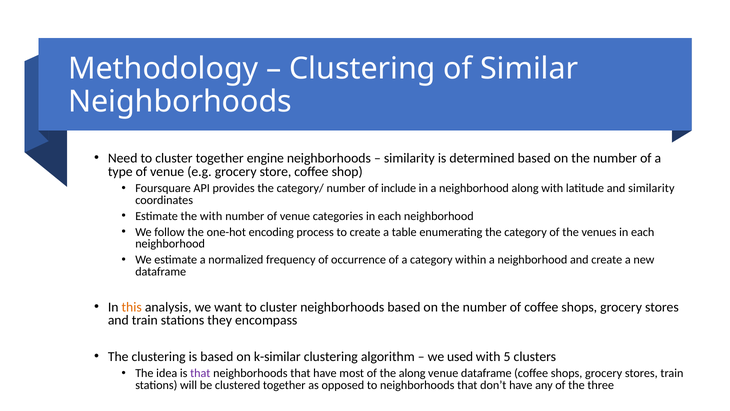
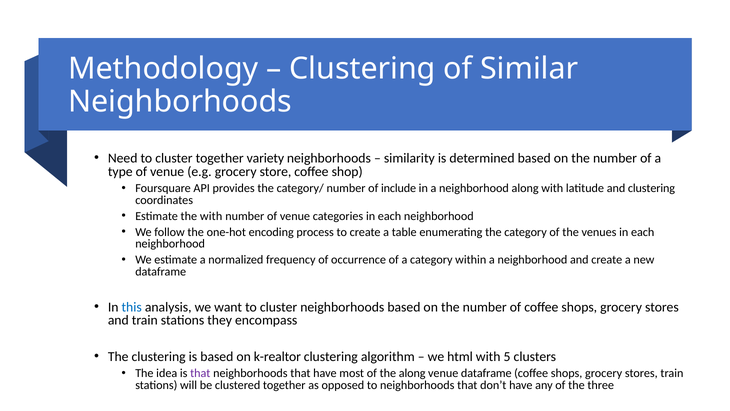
engine: engine -> variety
and similarity: similarity -> clustering
this colour: orange -> blue
k-similar: k-similar -> k-realtor
used: used -> html
